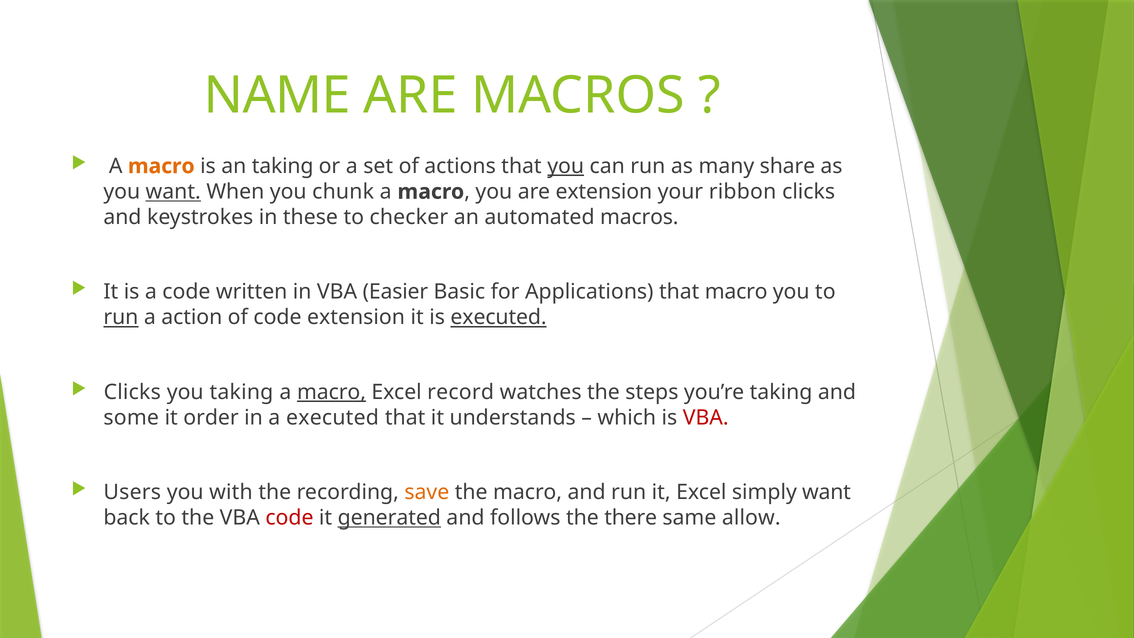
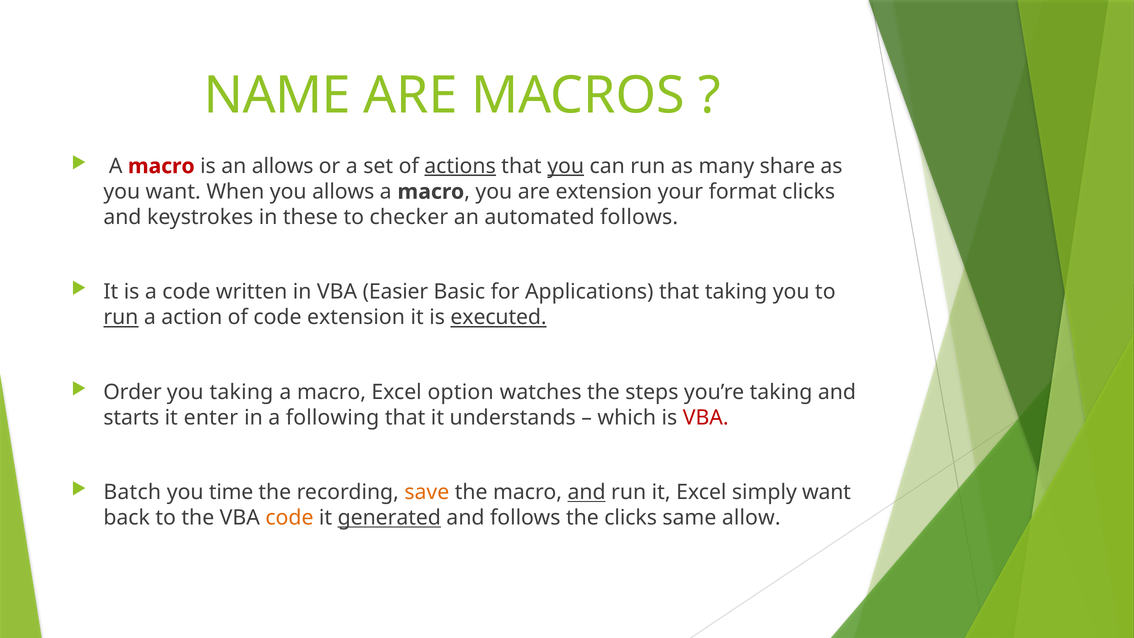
macro at (161, 166) colour: orange -> red
an taking: taking -> allows
actions underline: none -> present
want at (173, 192) underline: present -> none
you chunk: chunk -> allows
ribbon: ribbon -> format
automated macros: macros -> follows
that macro: macro -> taking
Clicks at (132, 392): Clicks -> Order
macro at (331, 392) underline: present -> none
record: record -> option
some: some -> starts
order: order -> enter
a executed: executed -> following
Users: Users -> Batch
with: with -> time
and at (587, 492) underline: none -> present
code at (289, 518) colour: red -> orange
the there: there -> clicks
